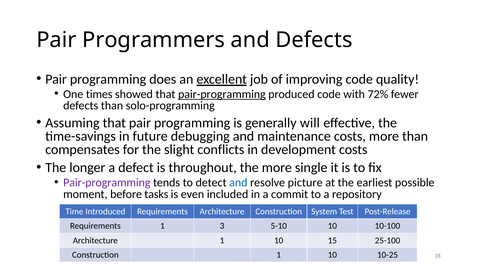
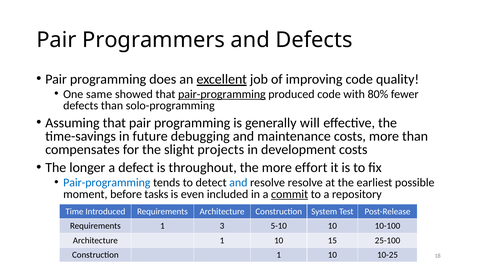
times: times -> same
72%: 72% -> 80%
conflicts: conflicts -> projects
single: single -> effort
Pair-programming at (107, 183) colour: purple -> blue
resolve picture: picture -> resolve
commit underline: none -> present
